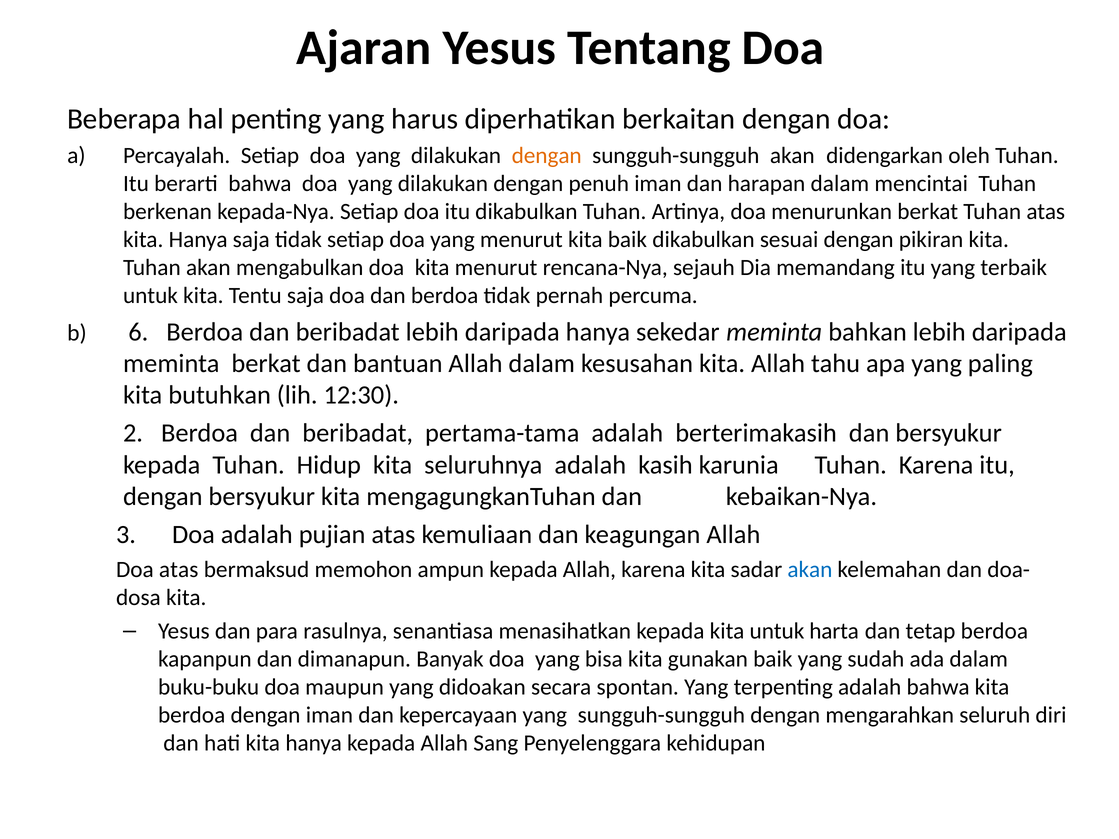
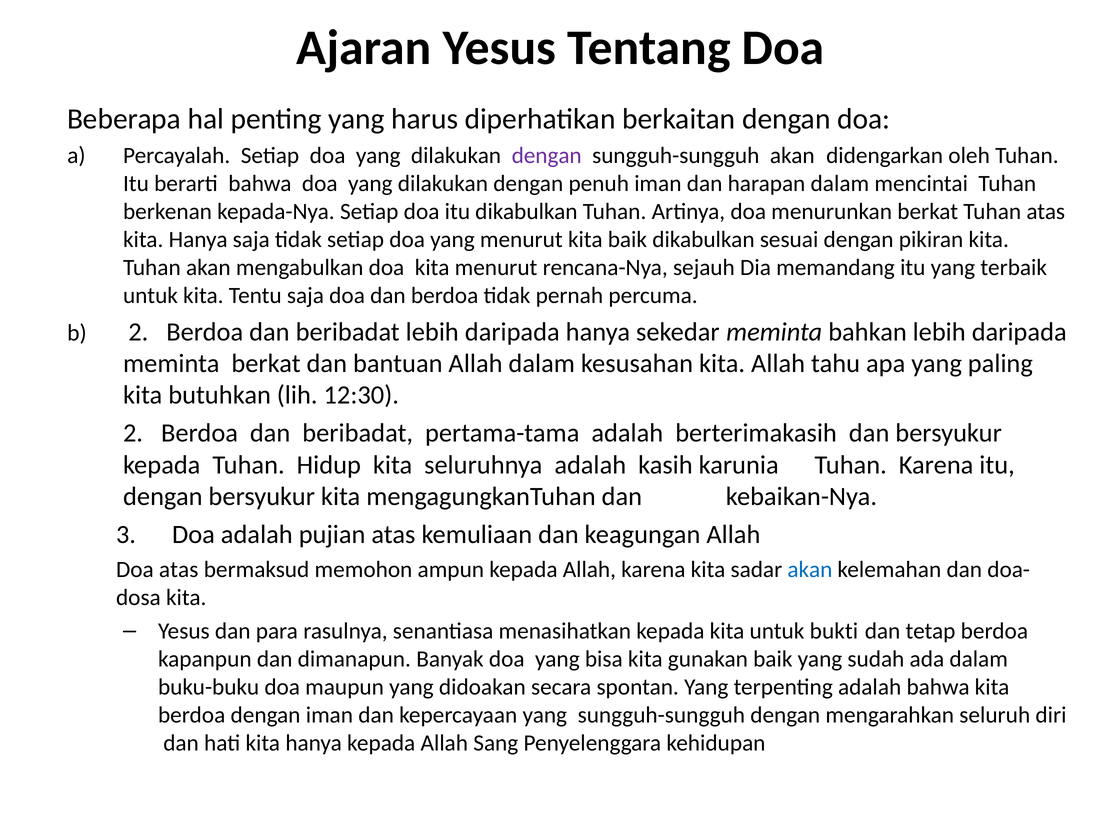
dengan at (547, 156) colour: orange -> purple
6 at (138, 332): 6 -> 2
harta: harta -> bukti
